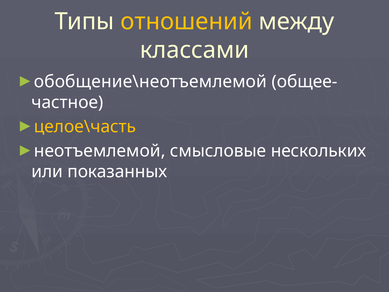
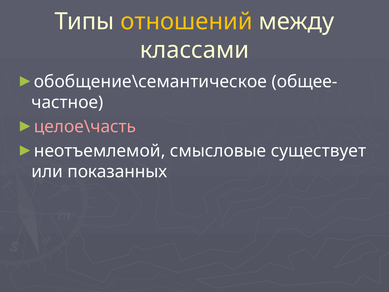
обобщение\неотъемлемой: обобщение\неотъемлемой -> обобщение\семантическое
целое\часть colour: yellow -> pink
нескольких: нескольких -> существует
